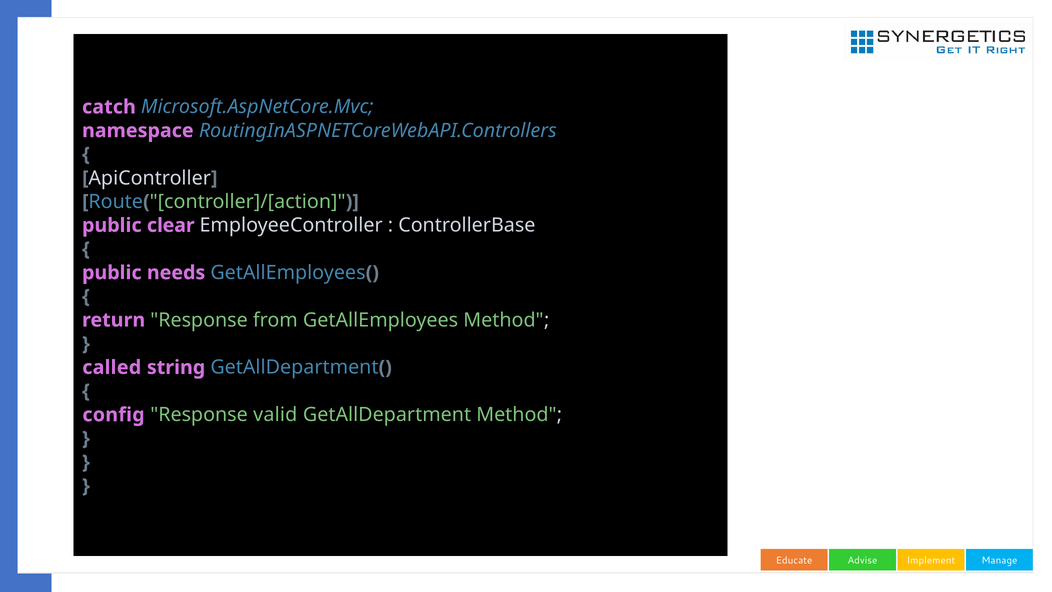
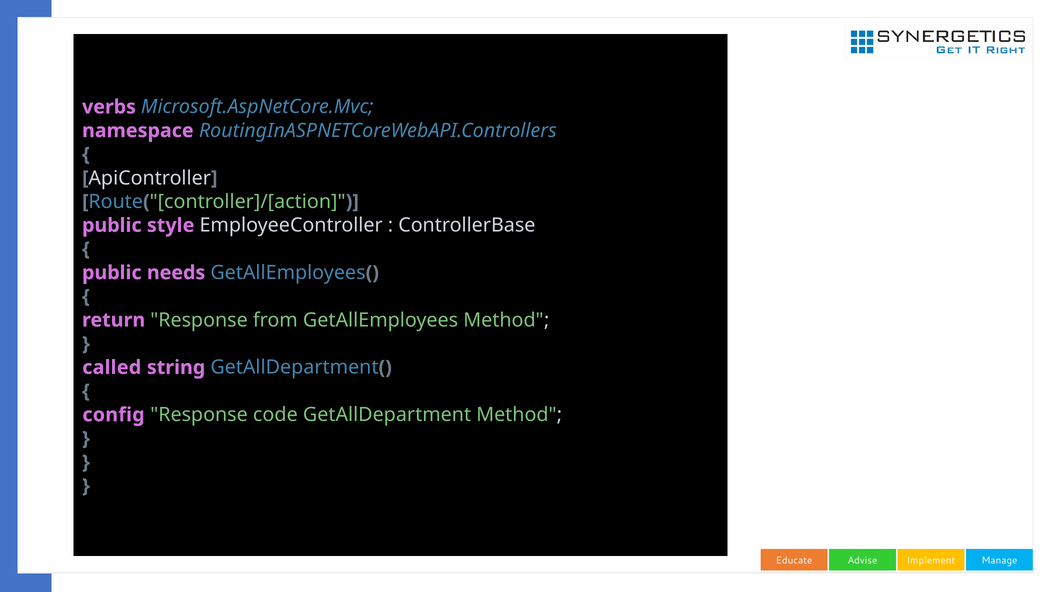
catch: catch -> verbs
clear: clear -> style
valid: valid -> code
